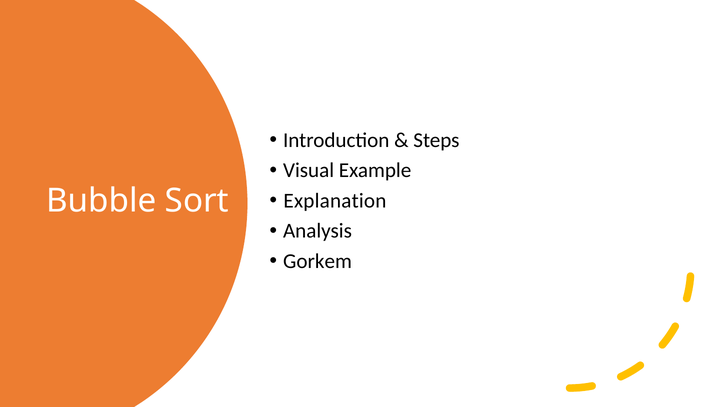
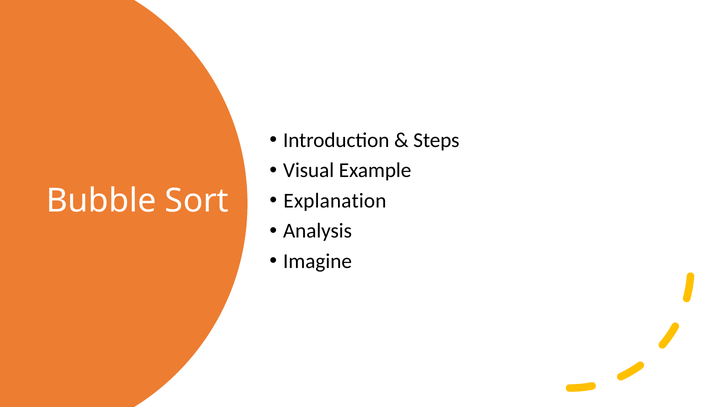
Gorkem: Gorkem -> Imagine
